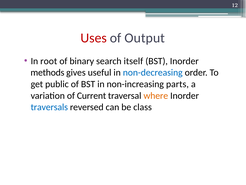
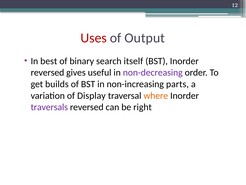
root: root -> best
methods at (47, 72): methods -> reversed
non-decreasing colour: blue -> purple
public: public -> builds
Current: Current -> Display
traversals colour: blue -> purple
class: class -> right
